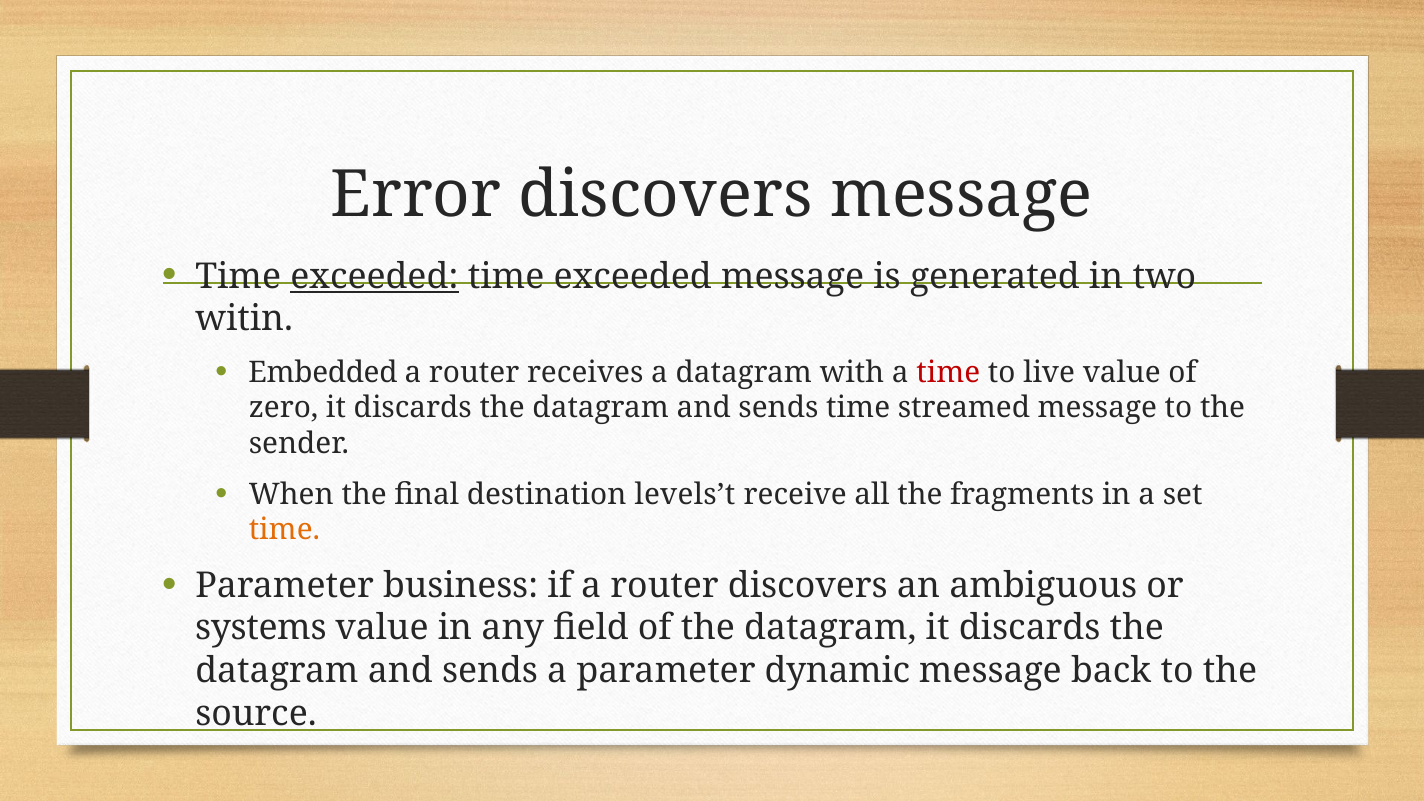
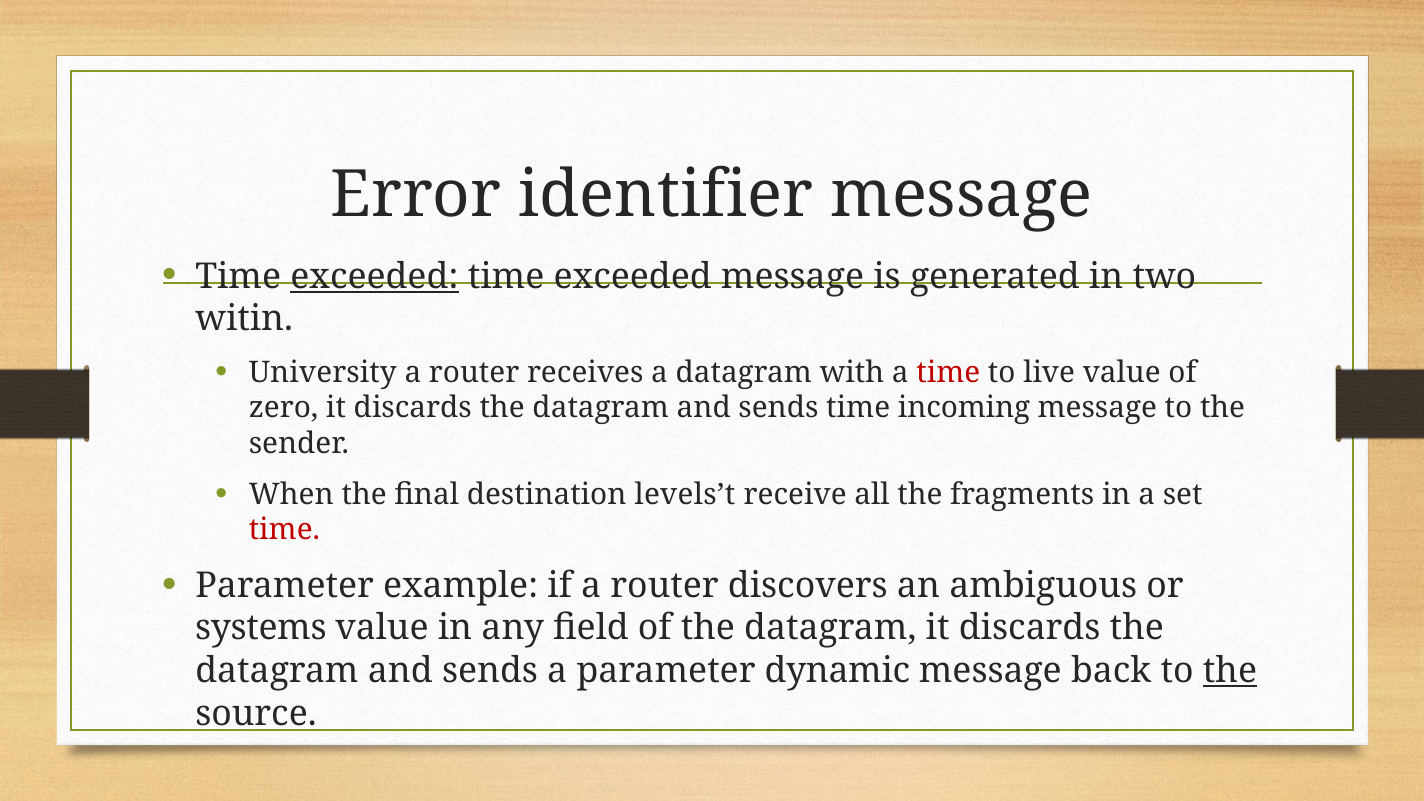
Error discovers: discovers -> identifier
Embedded: Embedded -> University
streamed: streamed -> incoming
time at (284, 530) colour: orange -> red
business: business -> example
the at (1230, 671) underline: none -> present
